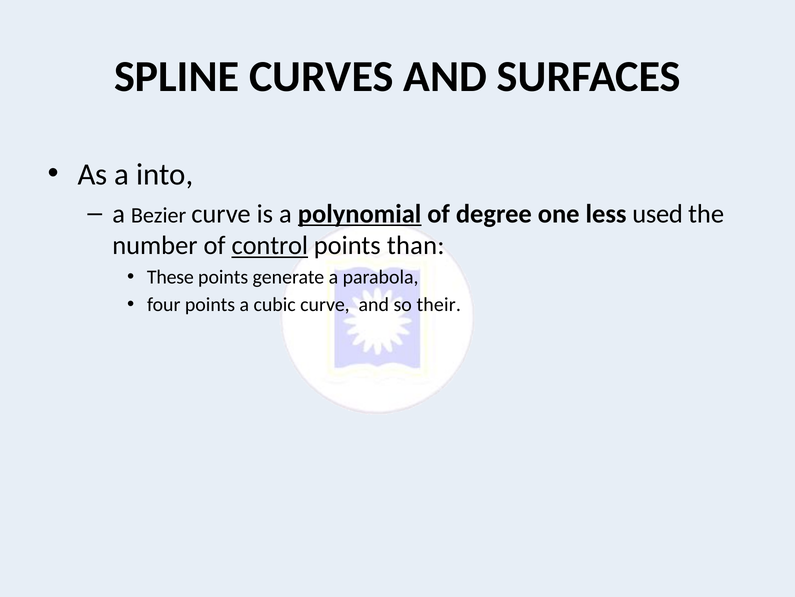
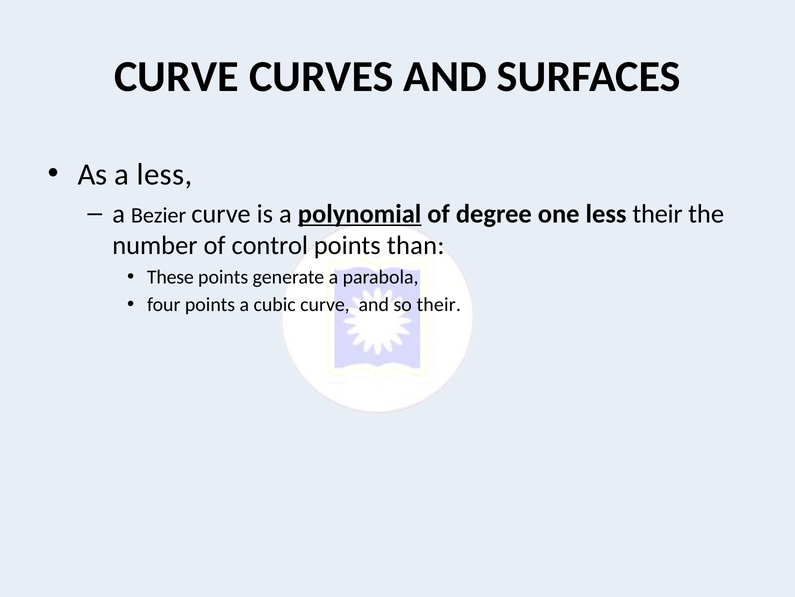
SPLINE at (177, 77): SPLINE -> CURVE
a into: into -> less
less used: used -> their
control underline: present -> none
